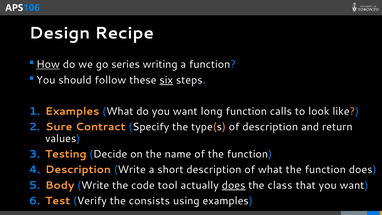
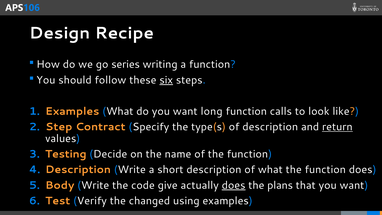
How underline: present -> none
Sure: Sure -> Step
return underline: none -> present
tool: tool -> give
class: class -> plans
consists: consists -> changed
